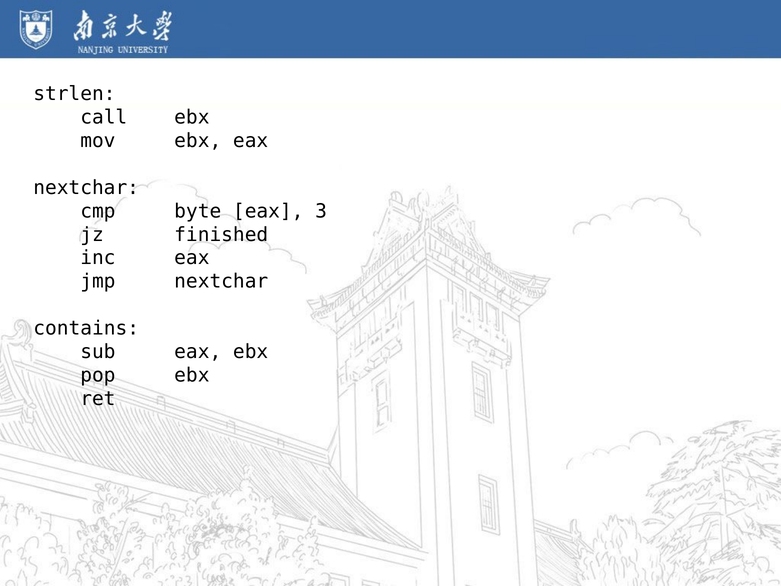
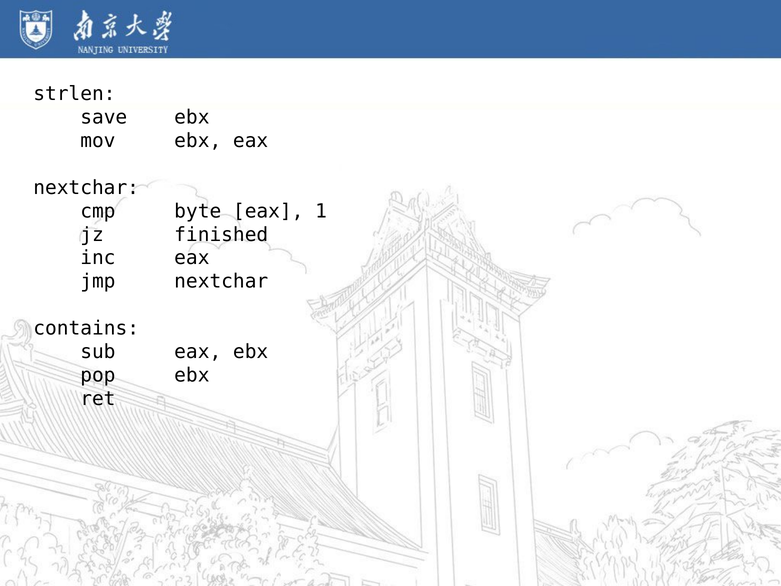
call: call -> save
3: 3 -> 1
